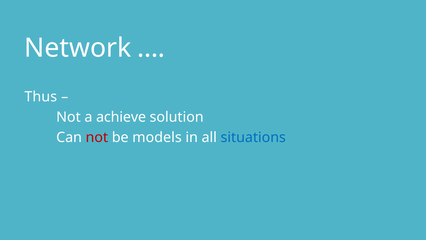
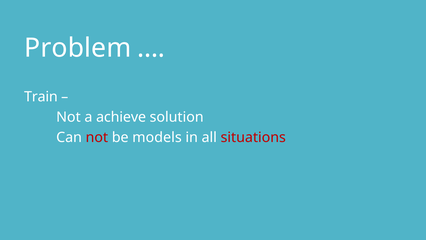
Network: Network -> Problem
Thus: Thus -> Train
situations colour: blue -> red
